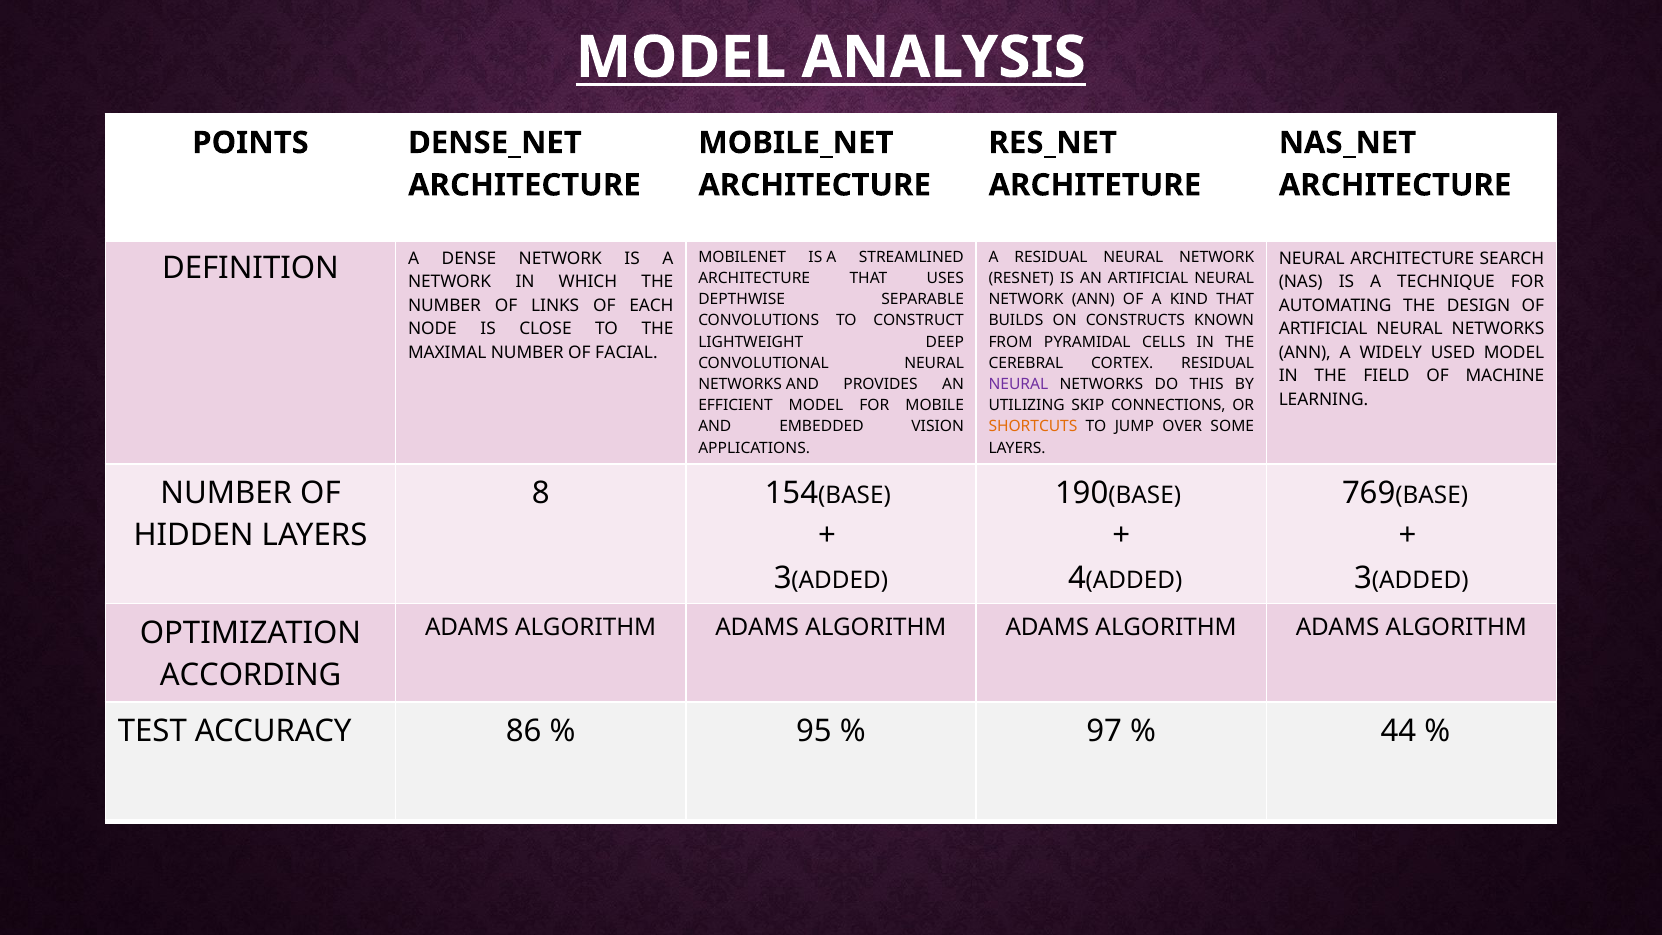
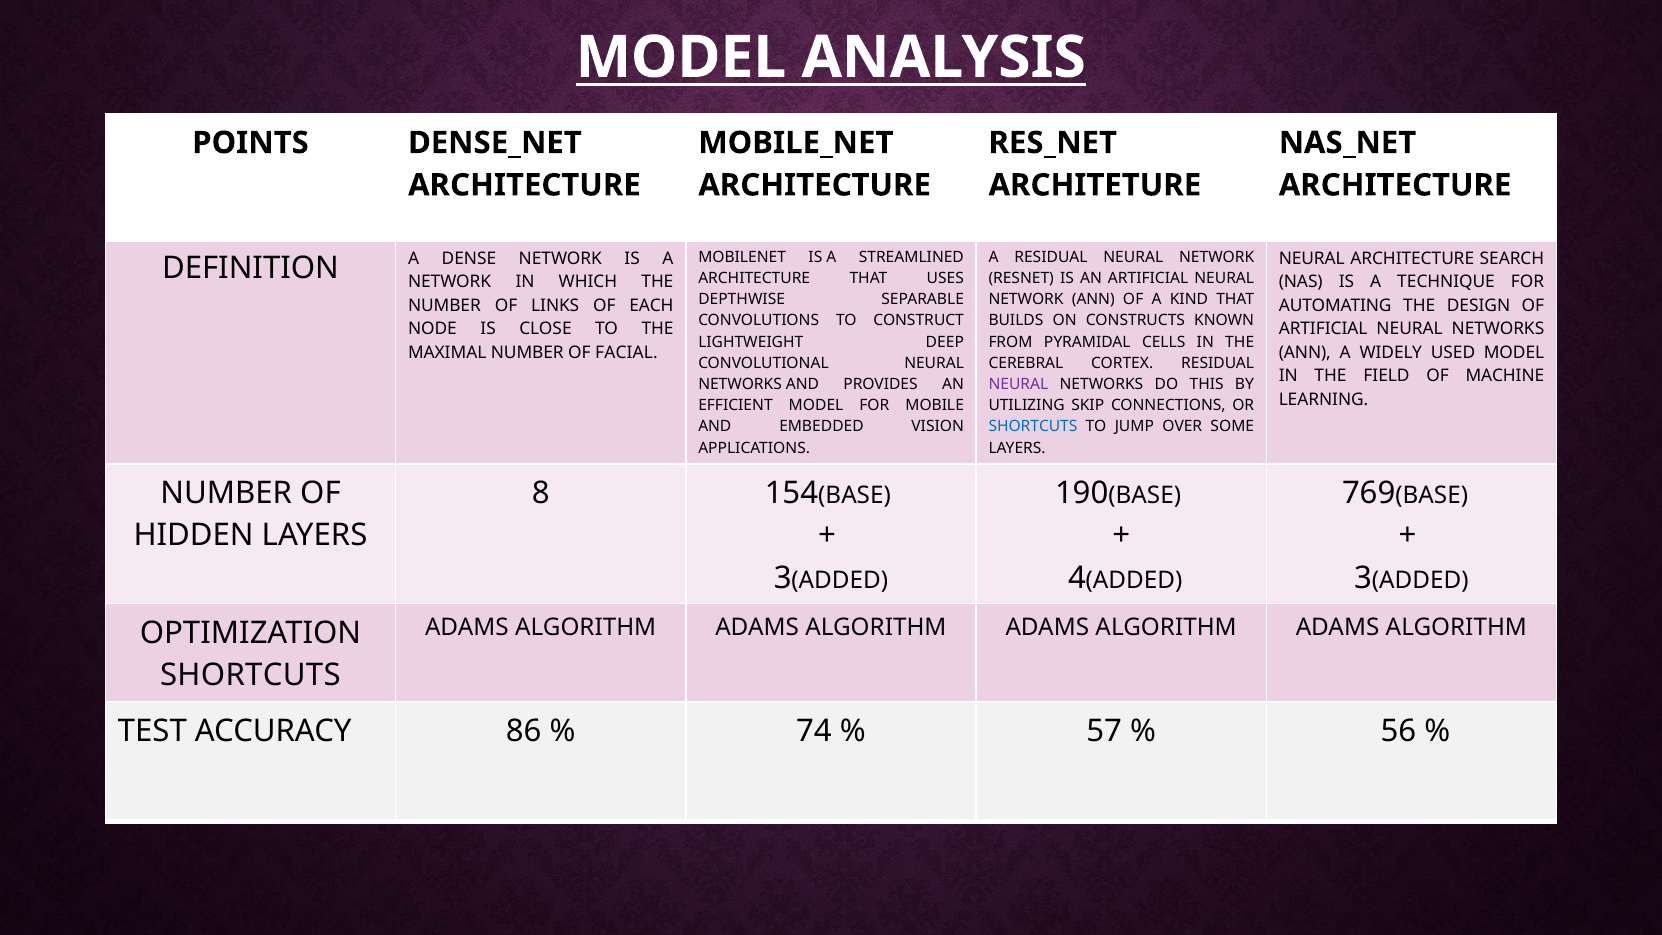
SHORTCUTS at (1033, 427) colour: orange -> blue
ACCORDING at (251, 675): ACCORDING -> SHORTCUTS
95: 95 -> 74
97: 97 -> 57
44: 44 -> 56
